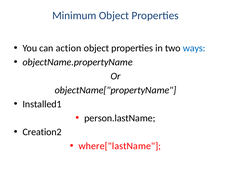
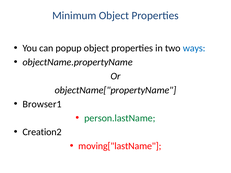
action: action -> popup
Installed1: Installed1 -> Browser1
person.lastName colour: black -> green
where["lastName: where["lastName -> moving["lastName
